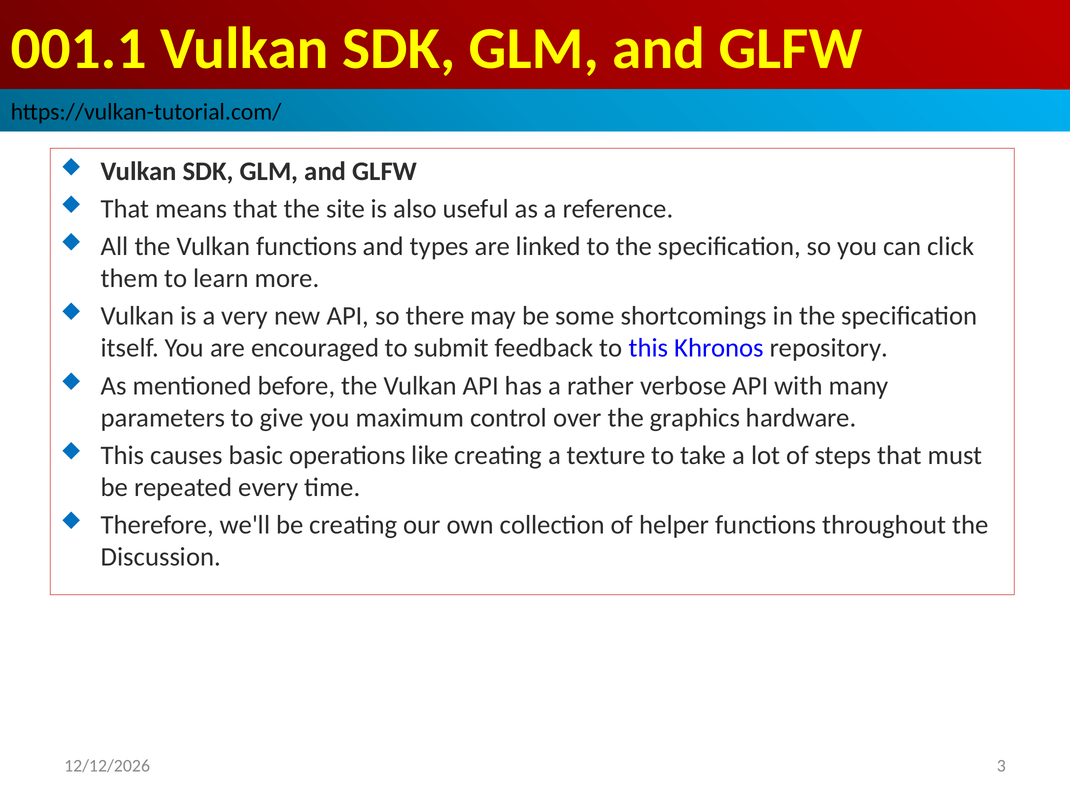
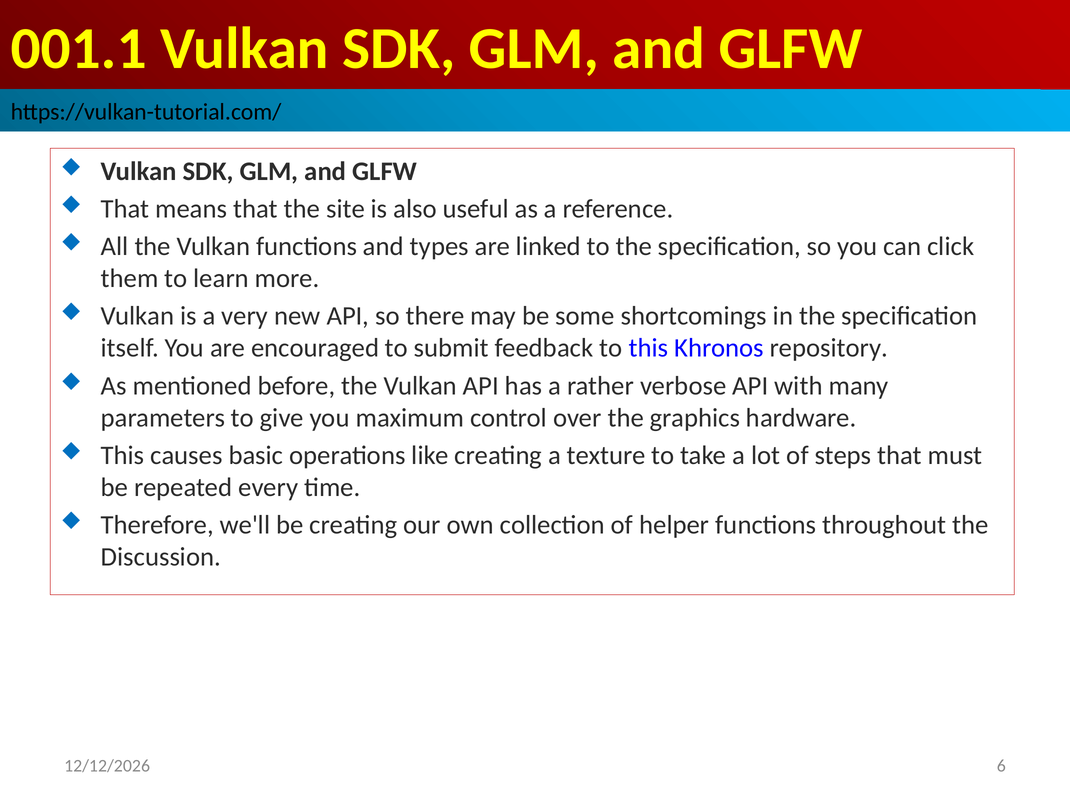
3: 3 -> 6
